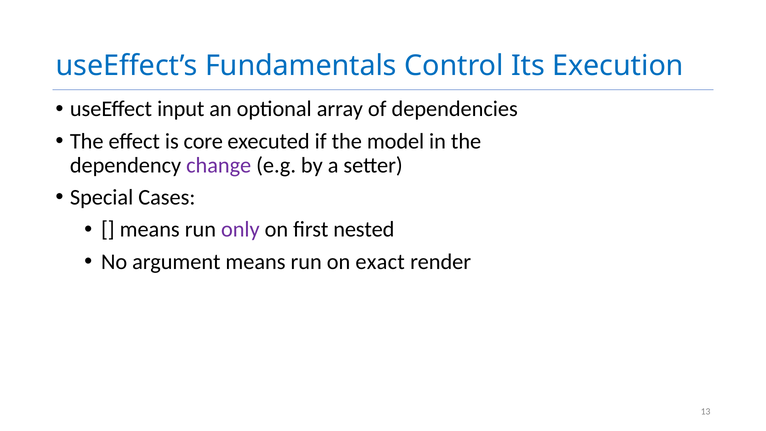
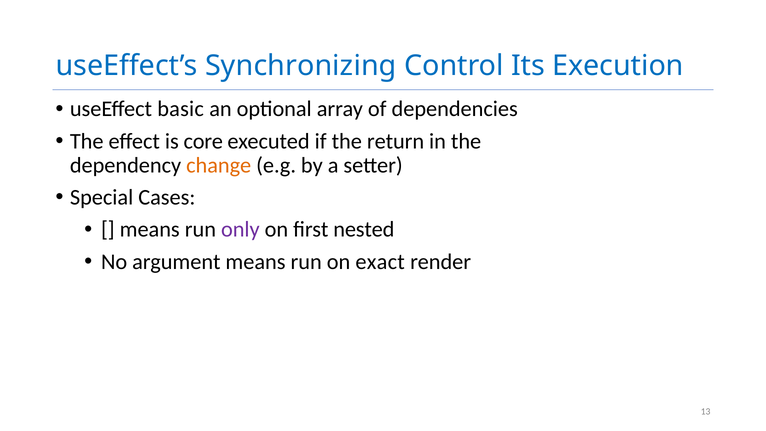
Fundamentals: Fundamentals -> Synchronizing
input: input -> basic
model: model -> return
change colour: purple -> orange
